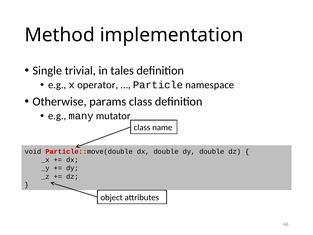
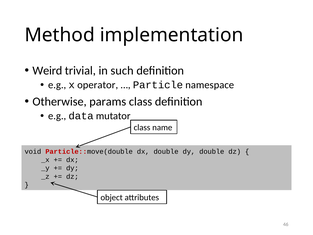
Single: Single -> Weird
tales: tales -> such
many: many -> data
